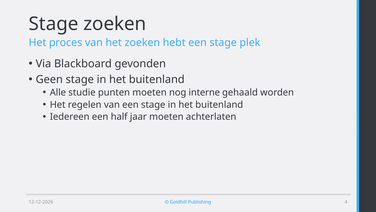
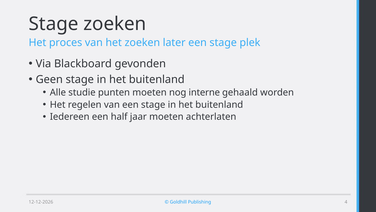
hebt: hebt -> later
